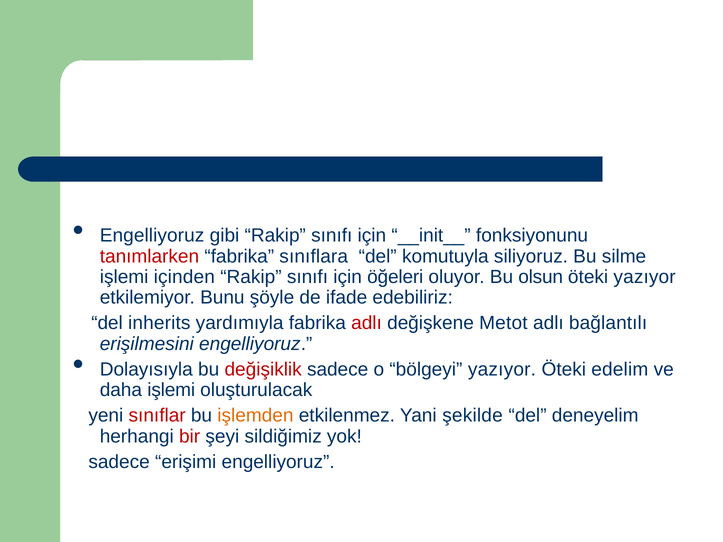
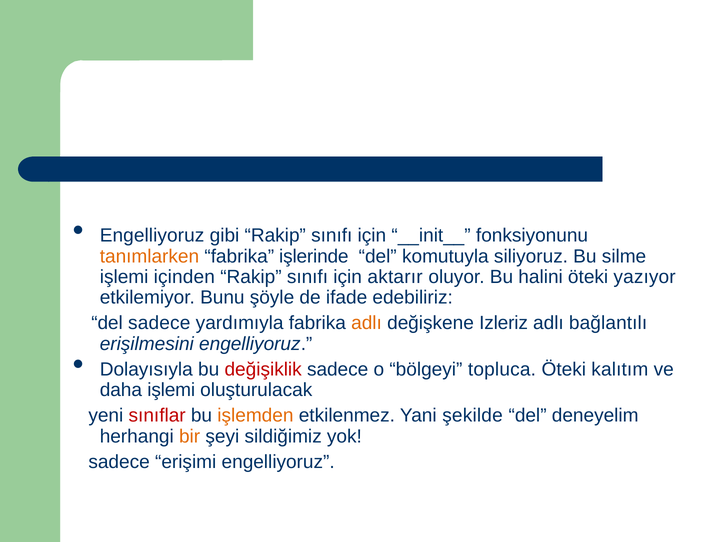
tanımlarken colour: red -> orange
sınıflara: sınıflara -> işlerinde
öğeleri: öğeleri -> aktarır
olsun: olsun -> halini
del inherits: inherits -> sadece
adlı at (367, 323) colour: red -> orange
Metot: Metot -> Izleriz
bölgeyi yazıyor: yazıyor -> topluca
edelim: edelim -> kalıtım
bir colour: red -> orange
